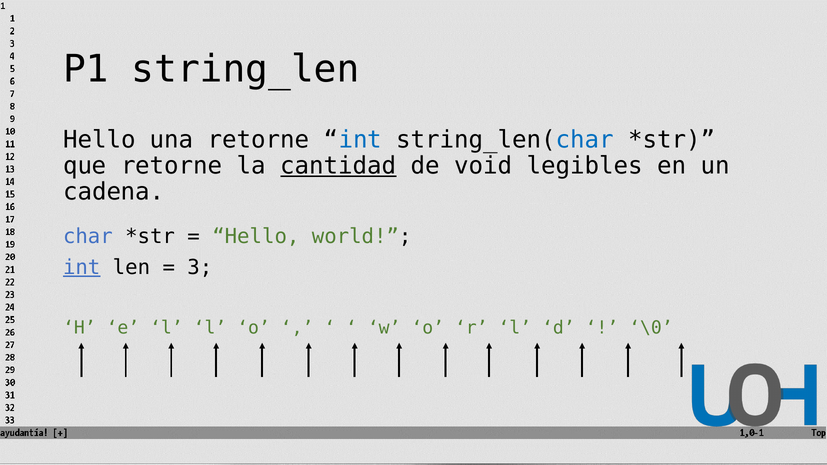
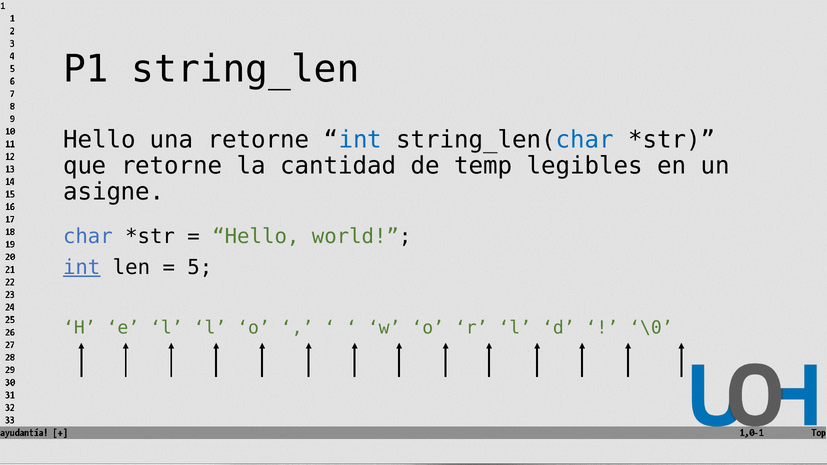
cantidad underline: present -> none
void: void -> temp
cadena: cadena -> asigne
3: 3 -> 5
